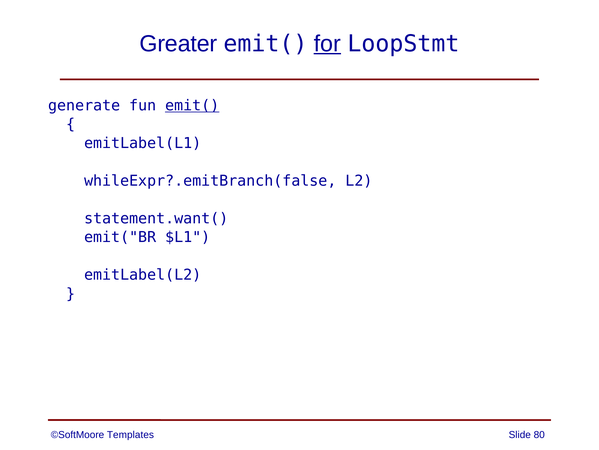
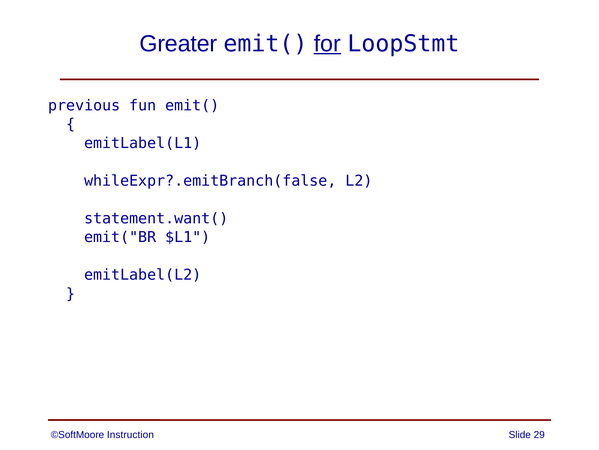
generate: generate -> previous
emit( at (192, 105) underline: present -> none
Templates: Templates -> Instruction
80: 80 -> 29
